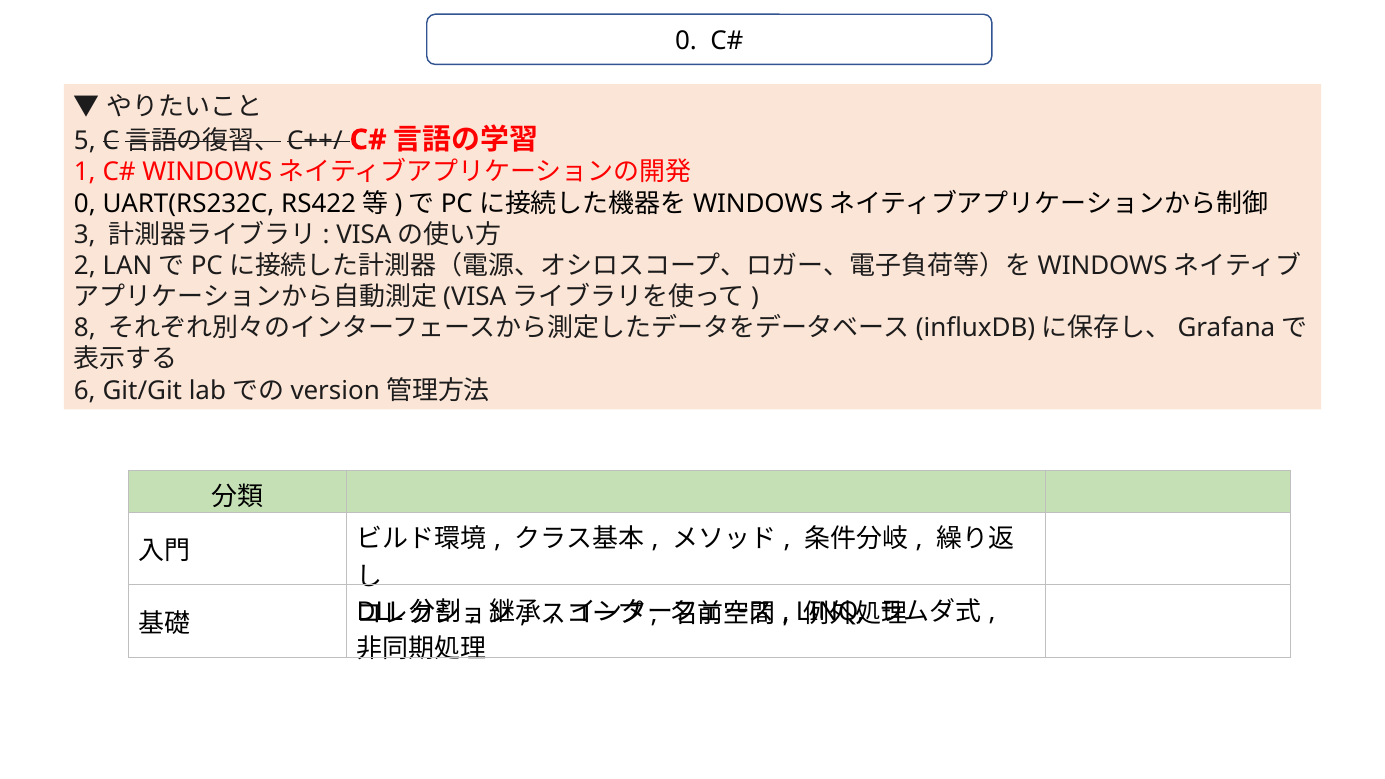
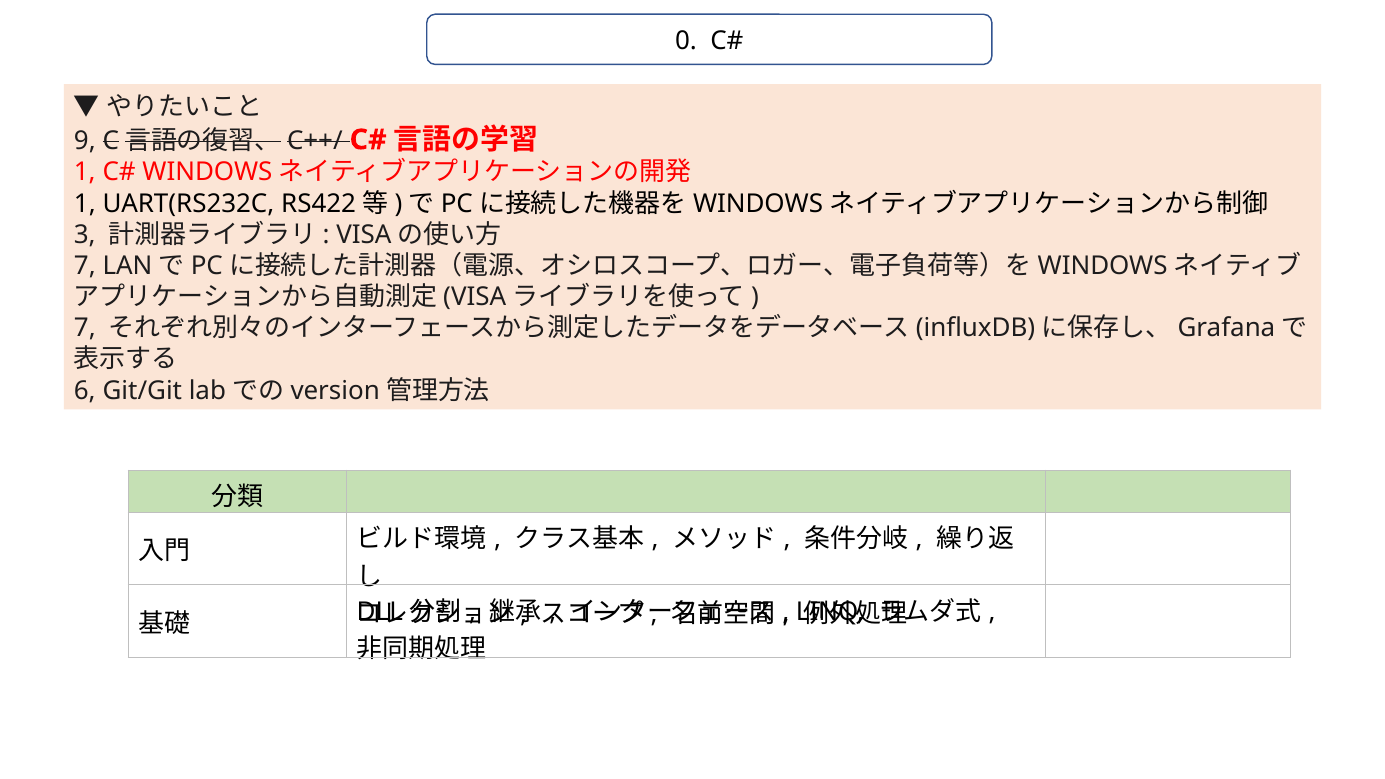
5: 5 -> 9
0 at (85, 204): 0 -> 1
2 at (85, 266): 2 -> 7
8 at (85, 328): 8 -> 7
